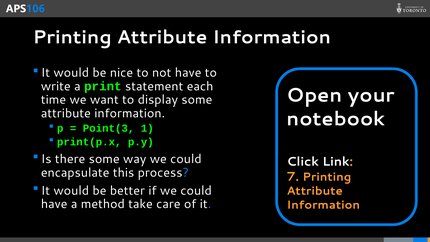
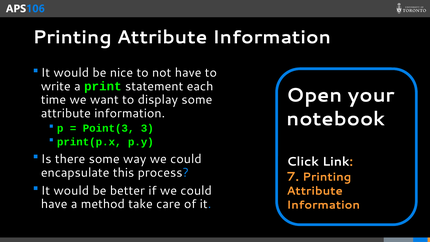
1: 1 -> 3
